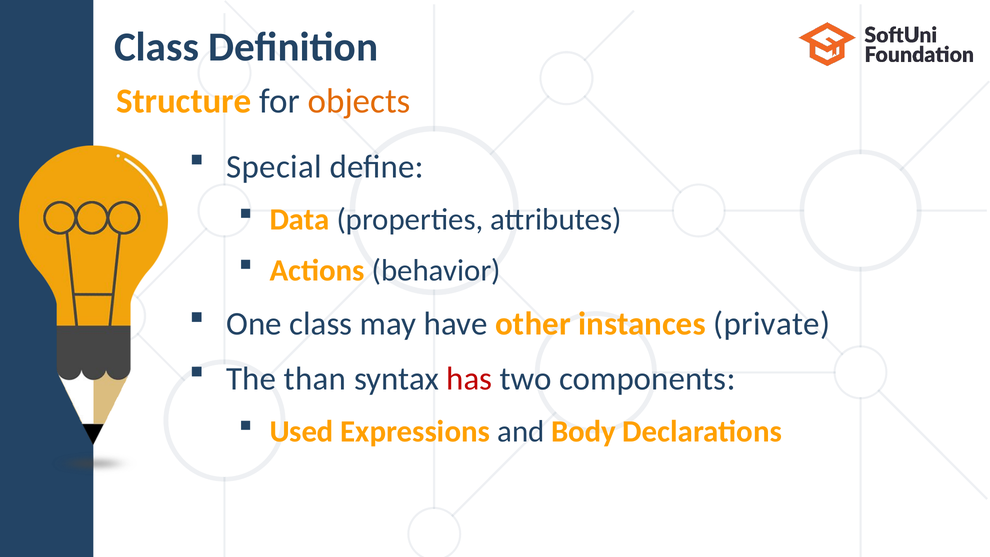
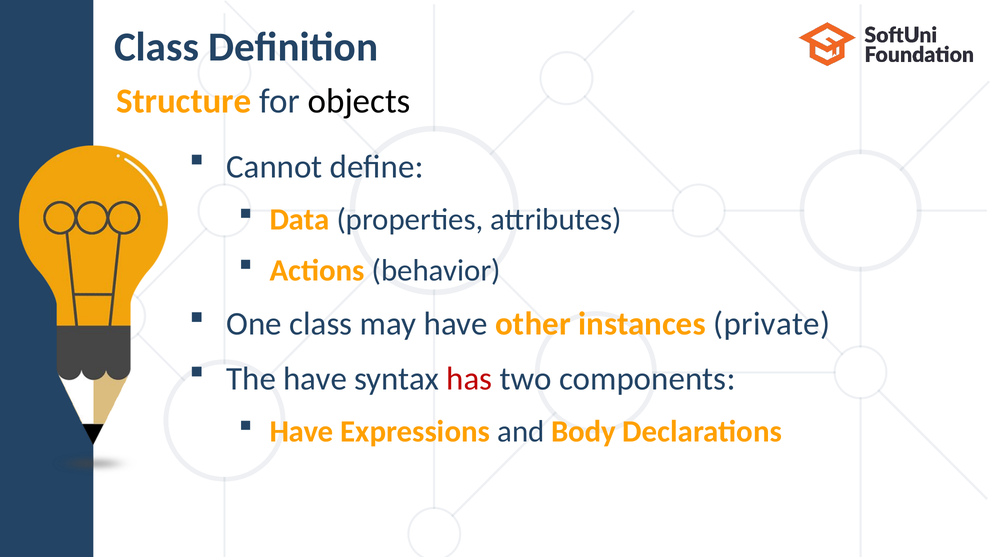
objects colour: orange -> black
Special: Special -> Cannot
The than: than -> have
Used at (301, 431): Used -> Have
